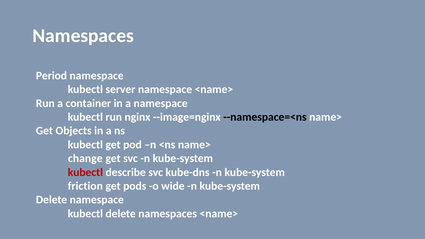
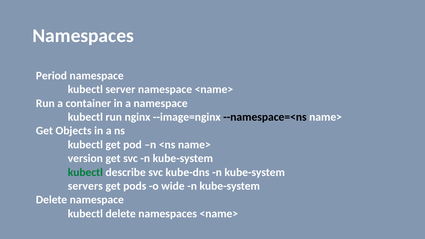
change: change -> version
kubectl at (85, 172) colour: red -> green
friction: friction -> servers
